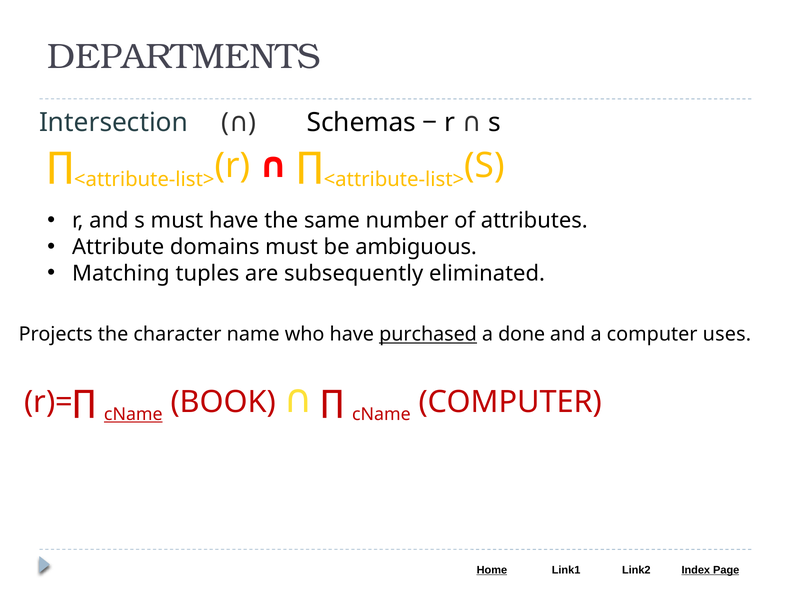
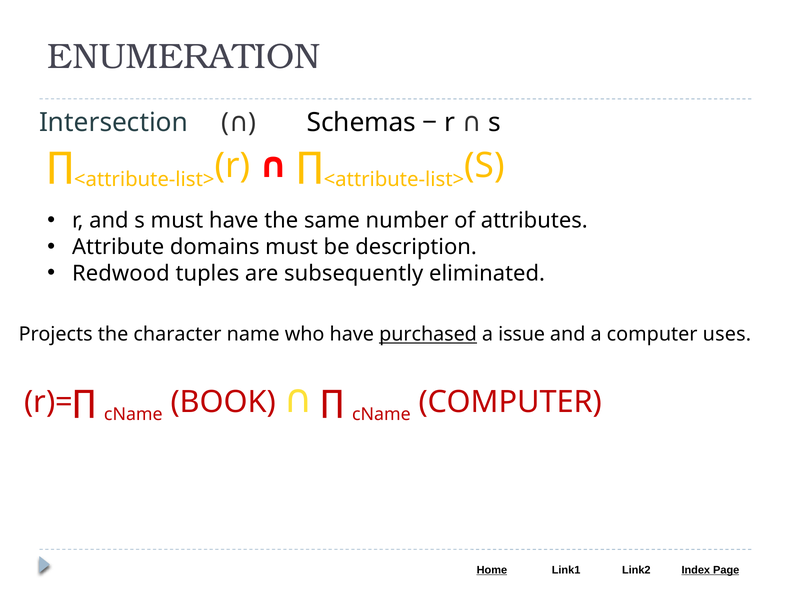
DEPARTMENTS: DEPARTMENTS -> ENUMERATION
ambiguous: ambiguous -> description
Matching: Matching -> Redwood
done: done -> issue
cName at (133, 414) underline: present -> none
